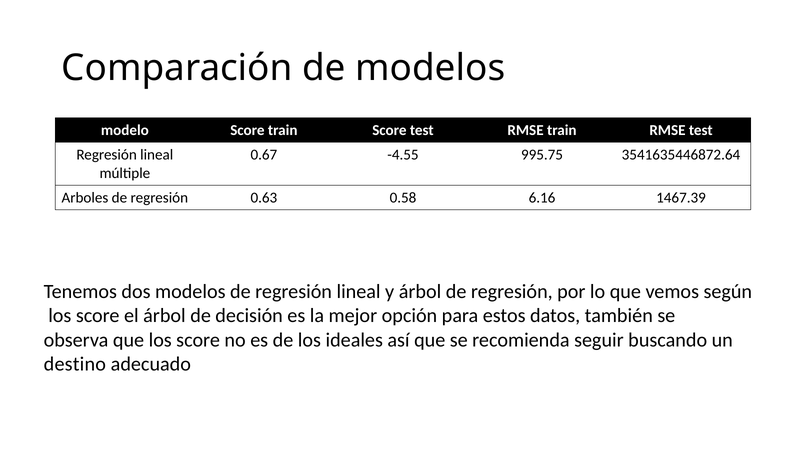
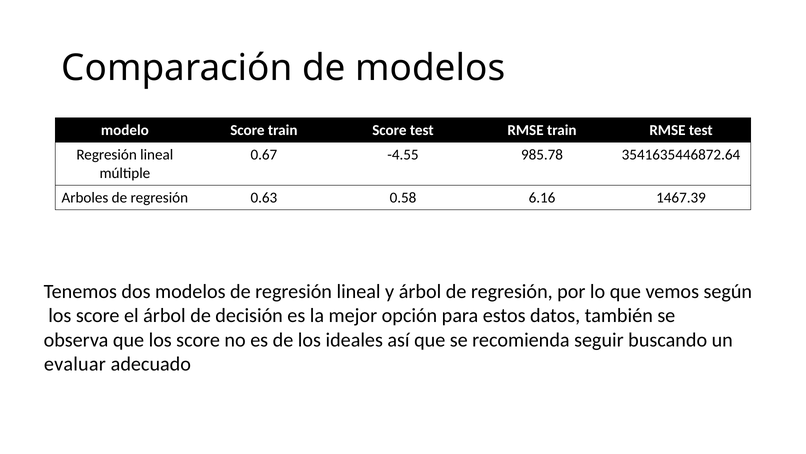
995.75: 995.75 -> 985.78
destino: destino -> evaluar
